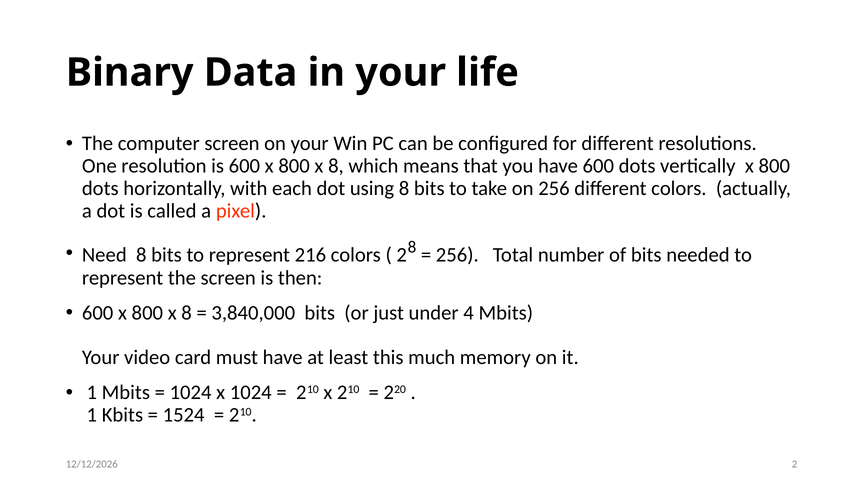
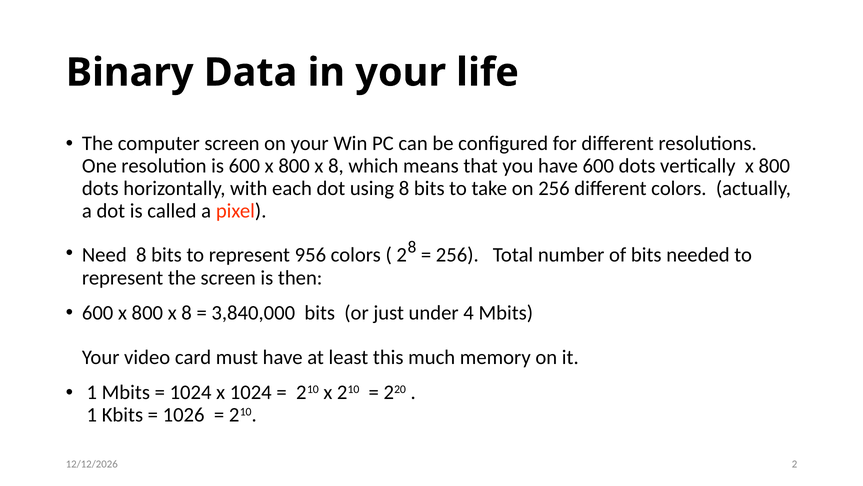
216: 216 -> 956
1524: 1524 -> 1026
